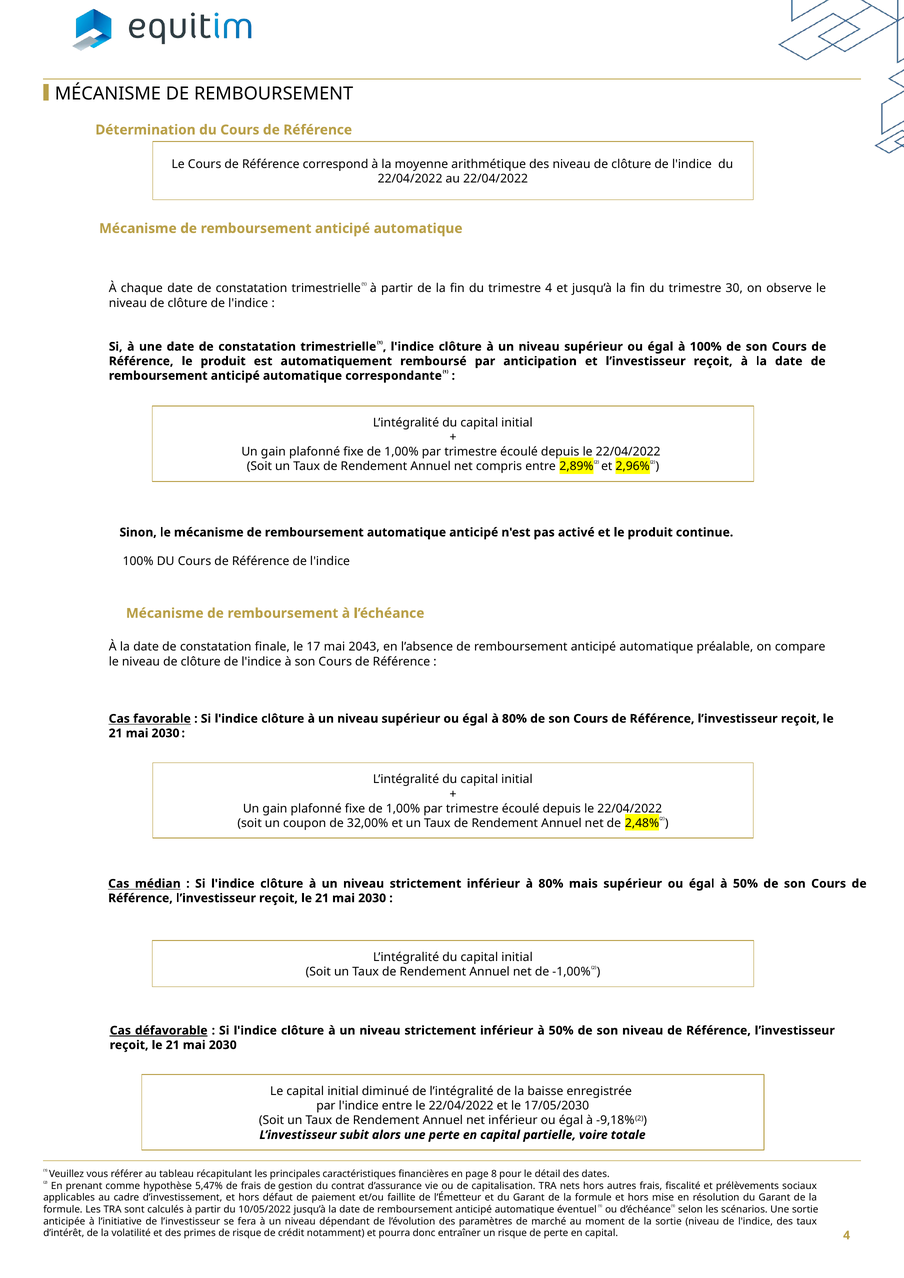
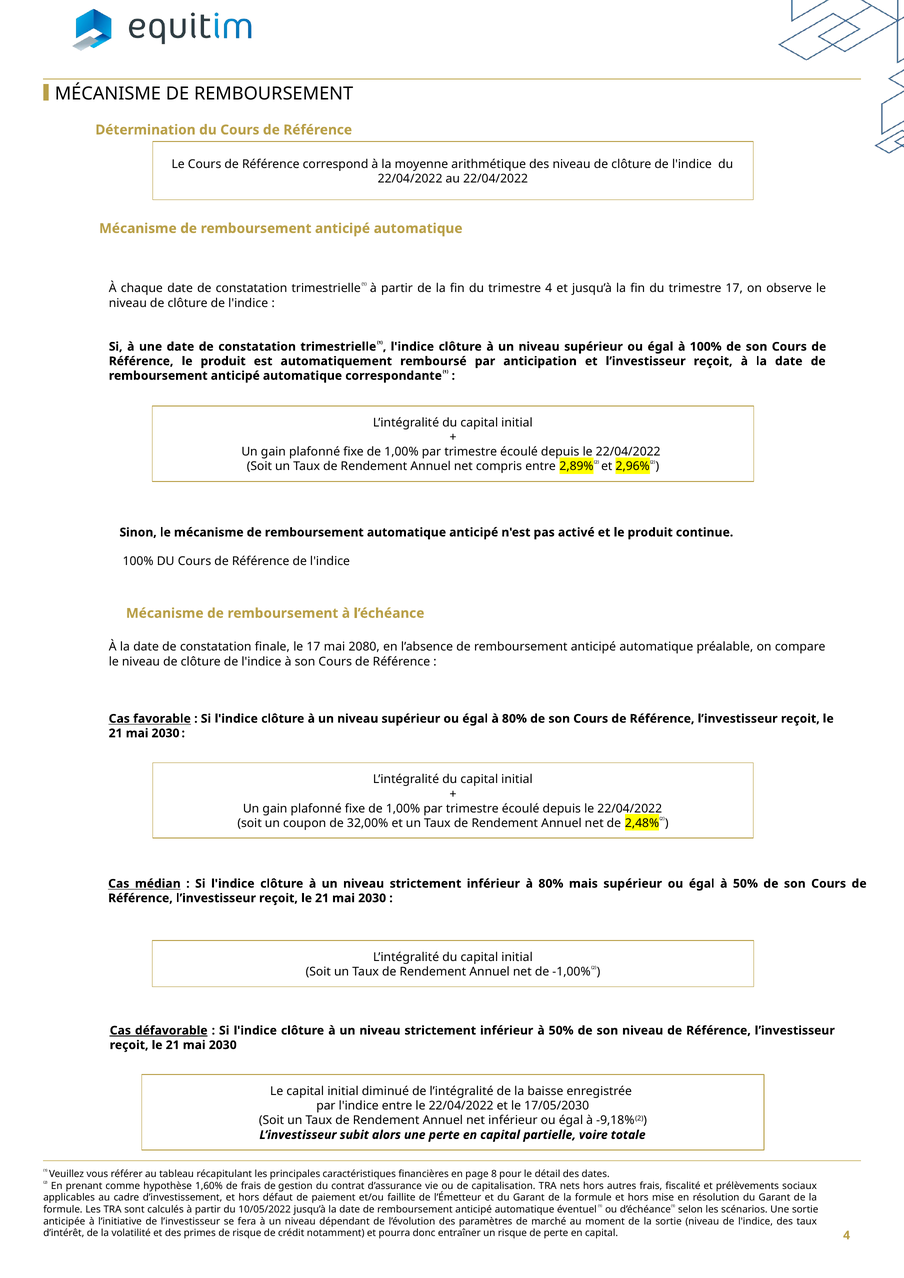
trimestre 30: 30 -> 17
2043: 2043 -> 2080
5,47%: 5,47% -> 1,60%
